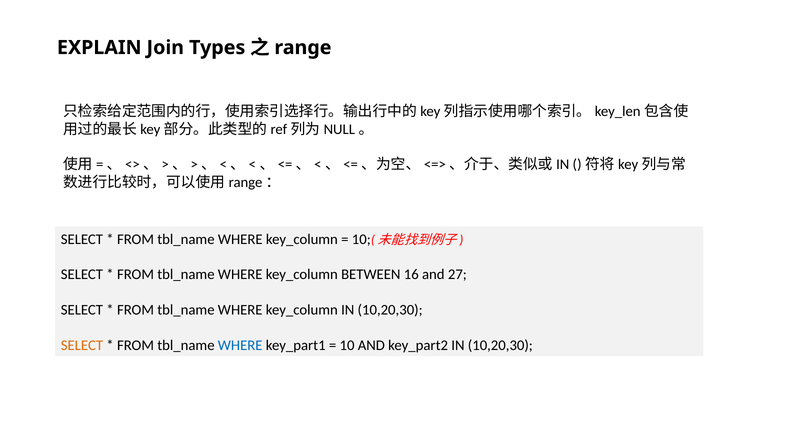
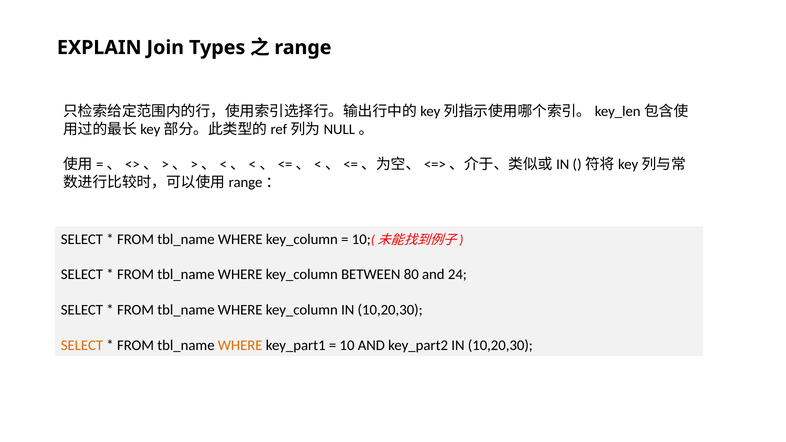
16: 16 -> 80
27: 27 -> 24
WHERE at (240, 345) colour: blue -> orange
